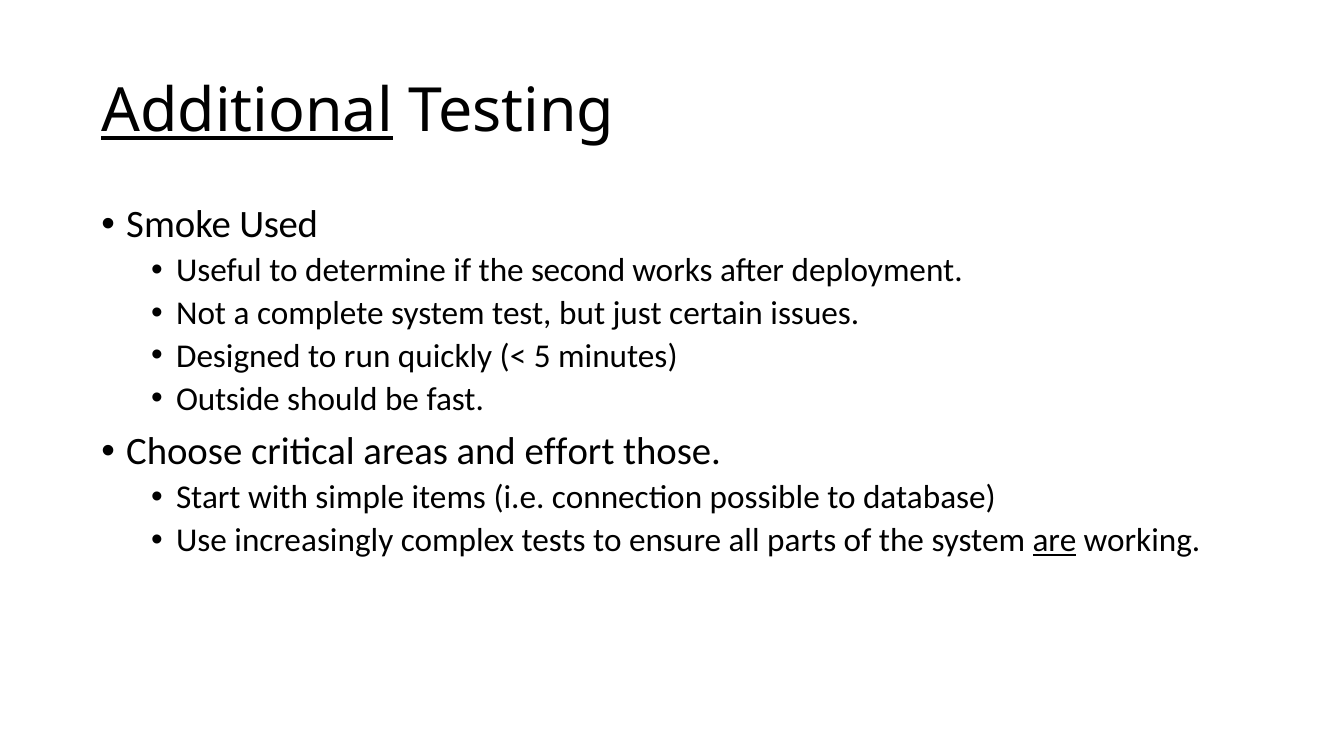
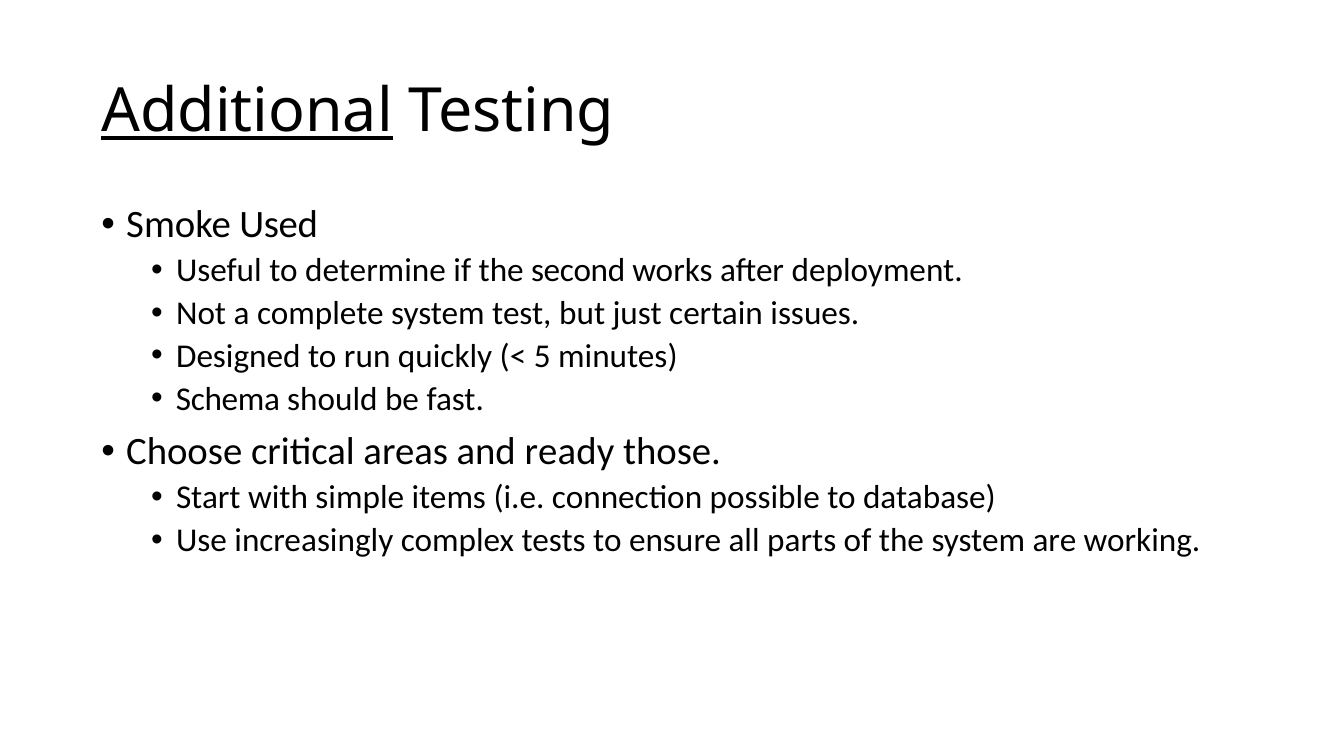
Outside: Outside -> Schema
effort: effort -> ready
are underline: present -> none
